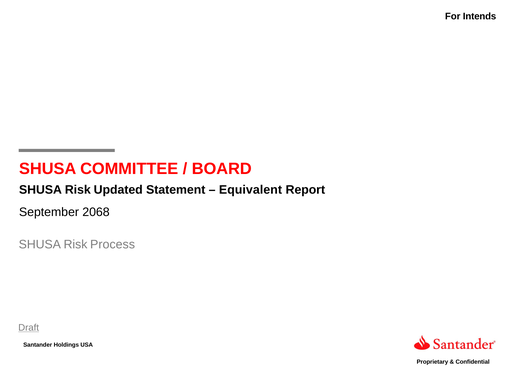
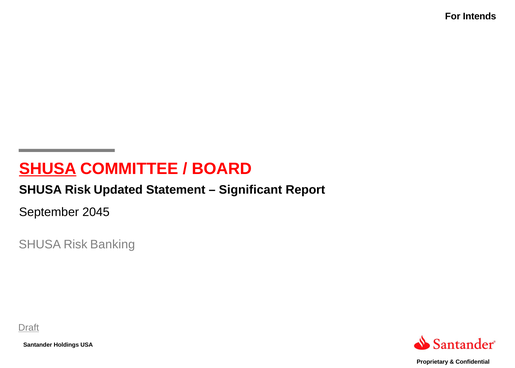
SHUSA at (48, 169) underline: none -> present
Equivalent: Equivalent -> Significant
2068: 2068 -> 2045
Process: Process -> Banking
